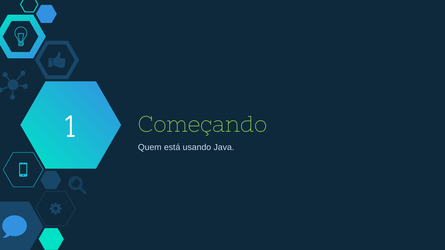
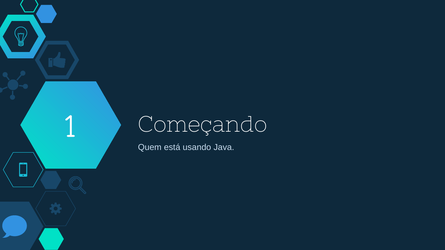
Começando colour: light green -> white
